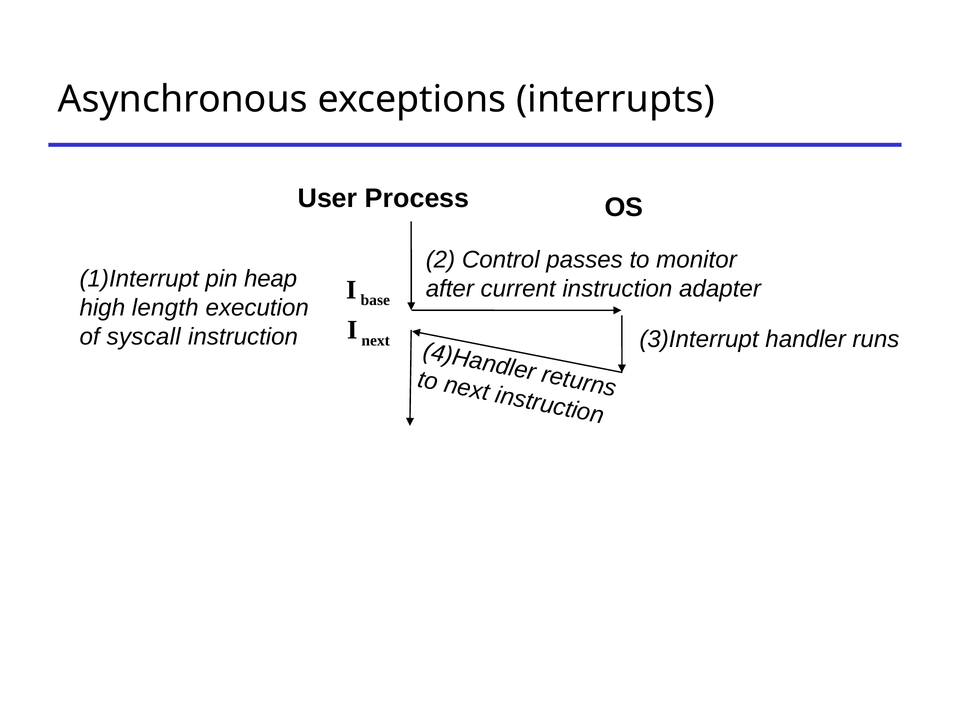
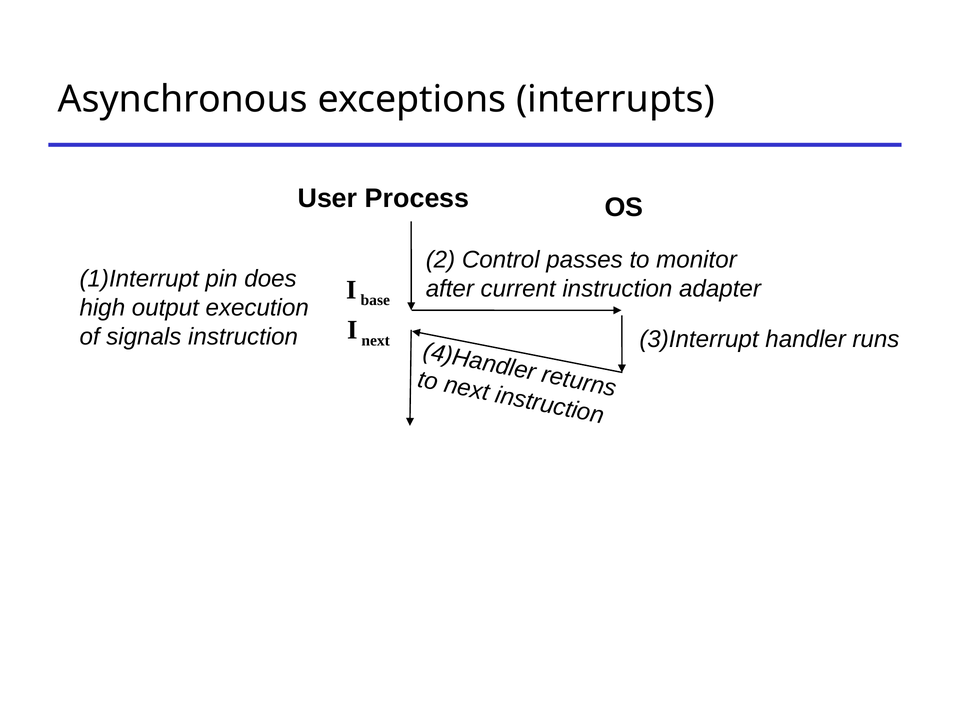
heap: heap -> does
length: length -> output
syscall: syscall -> signals
